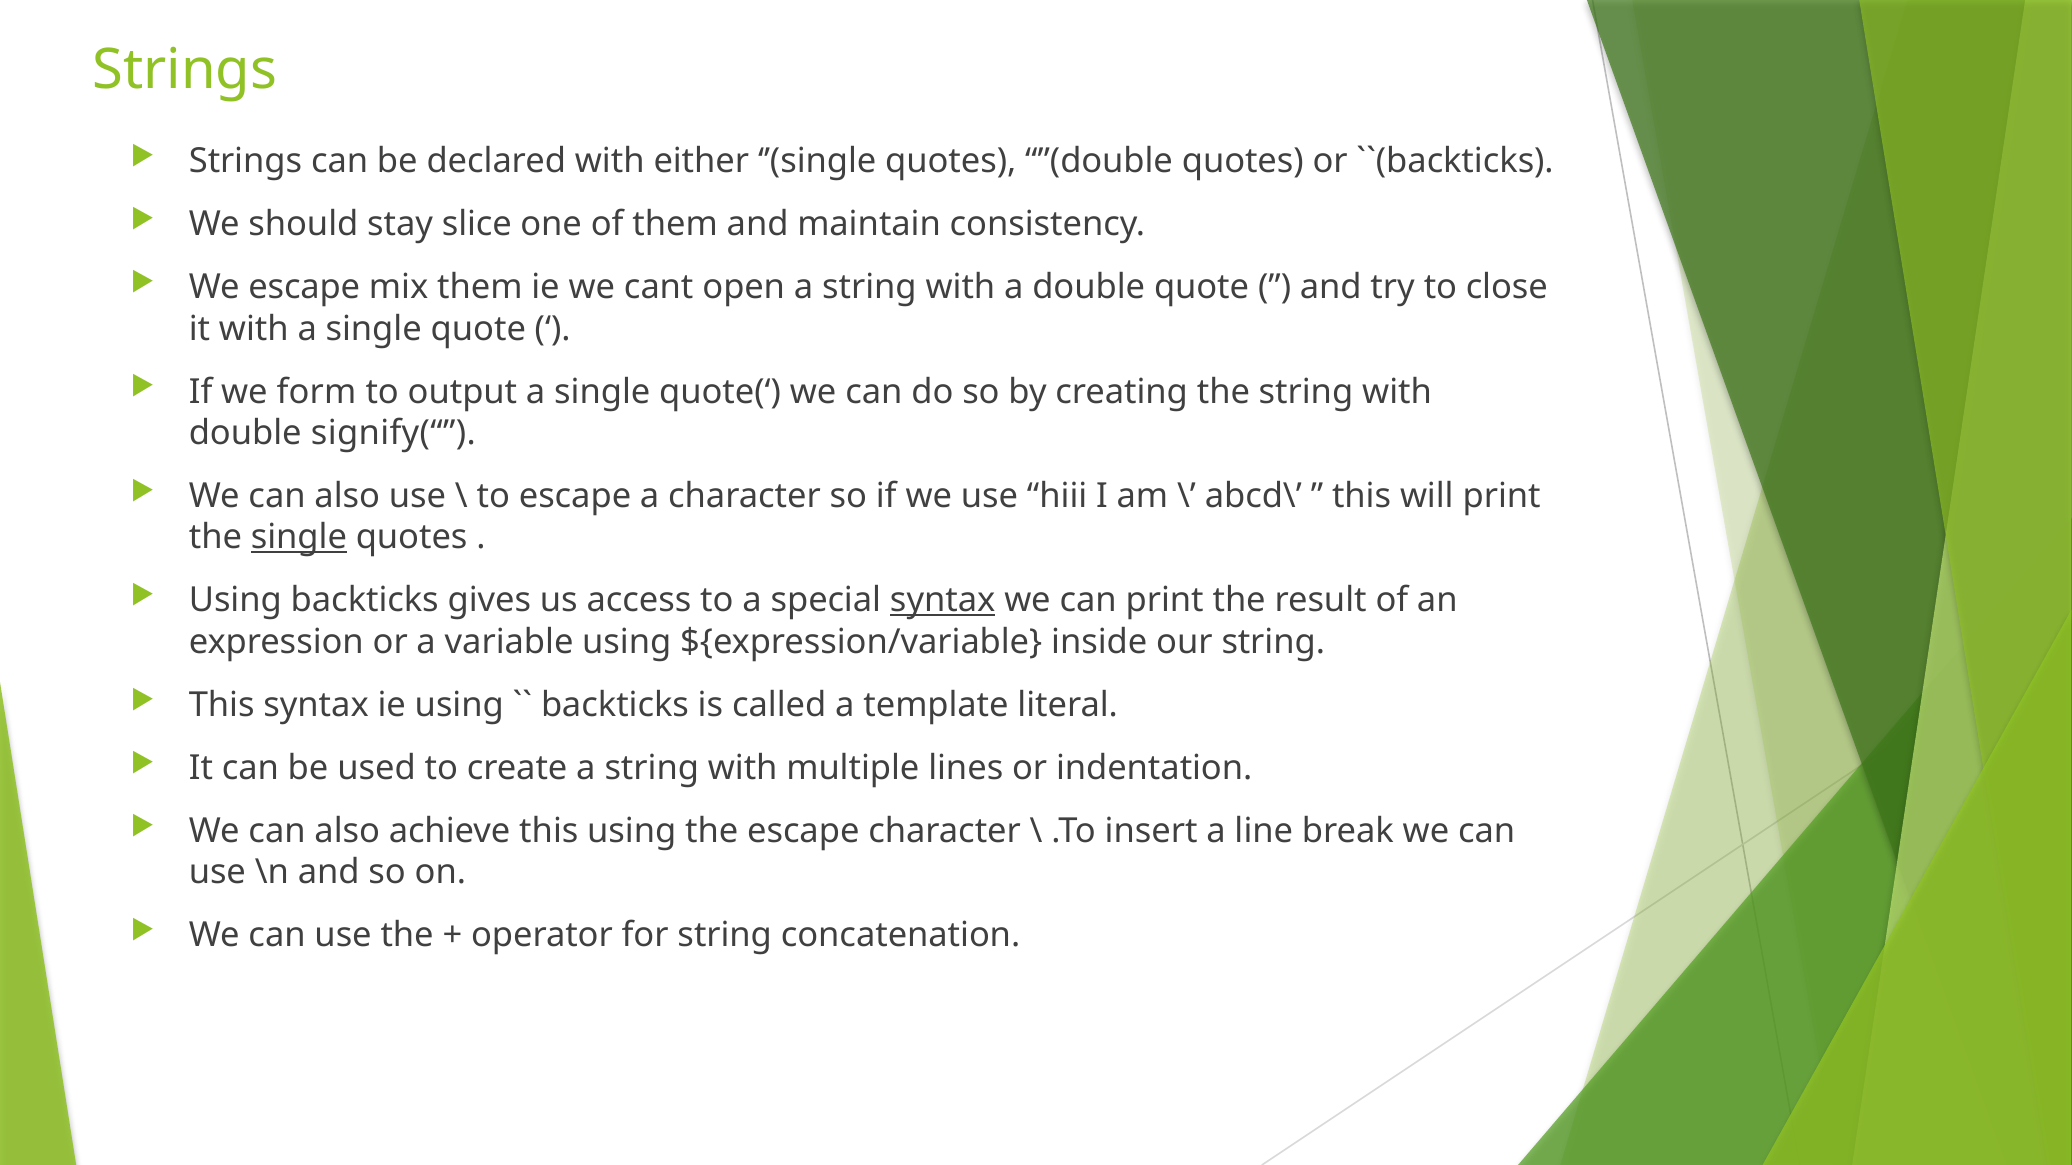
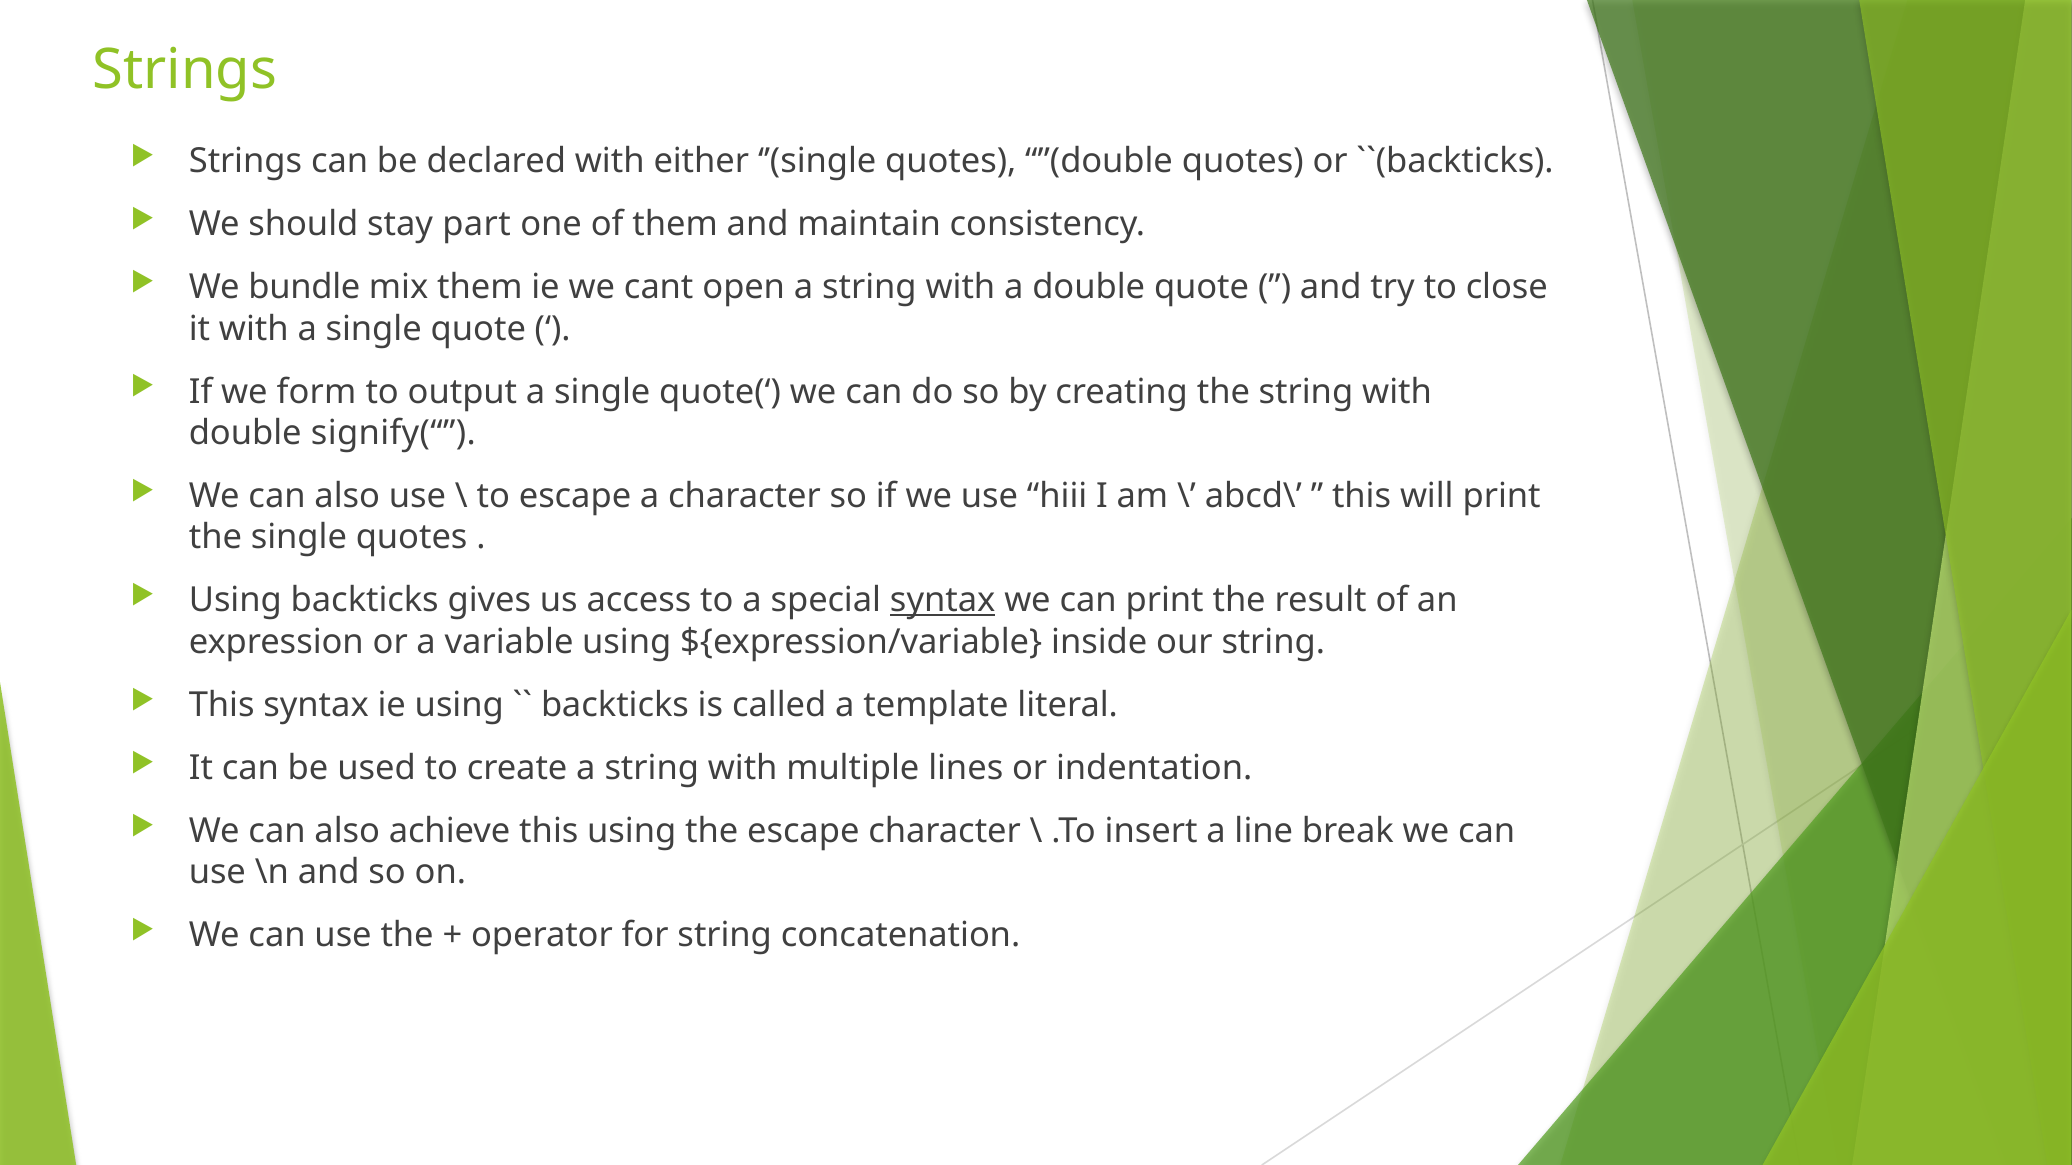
slice: slice -> part
We escape: escape -> bundle
single at (299, 538) underline: present -> none
